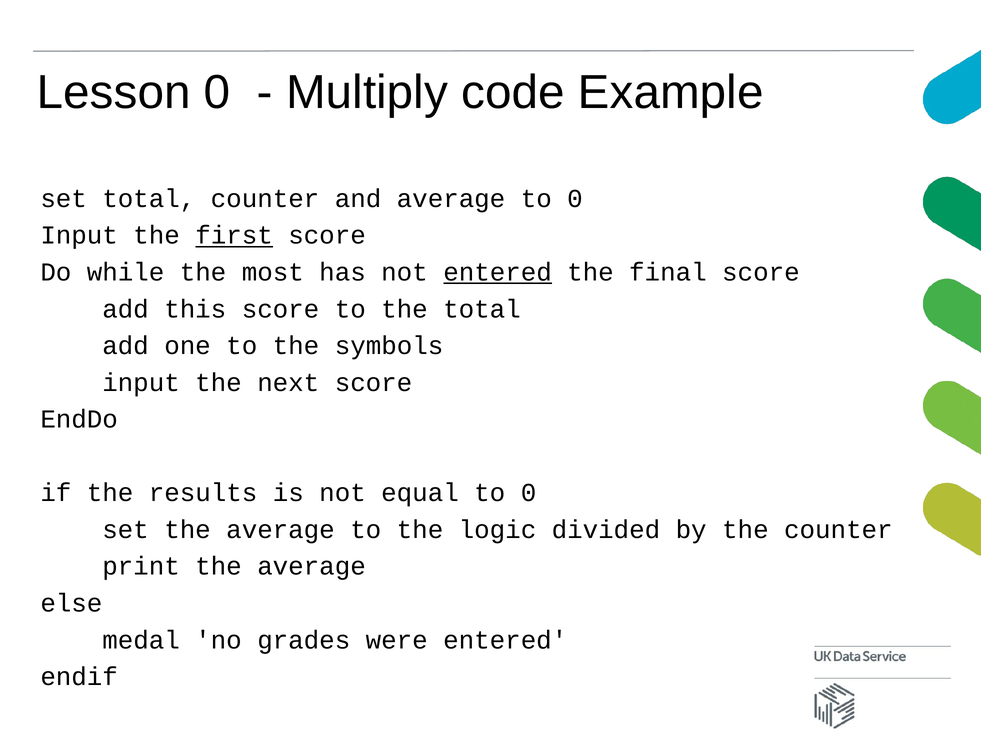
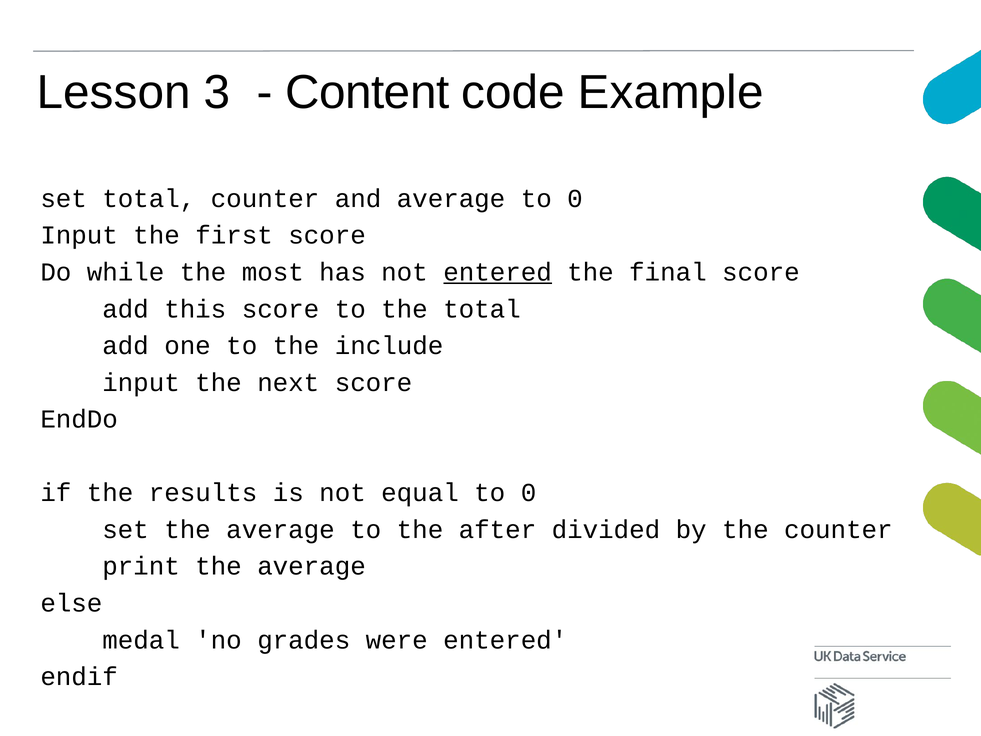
Lesson 0: 0 -> 3
Multiply: Multiply -> Content
first underline: present -> none
symbols: symbols -> include
logic: logic -> after
